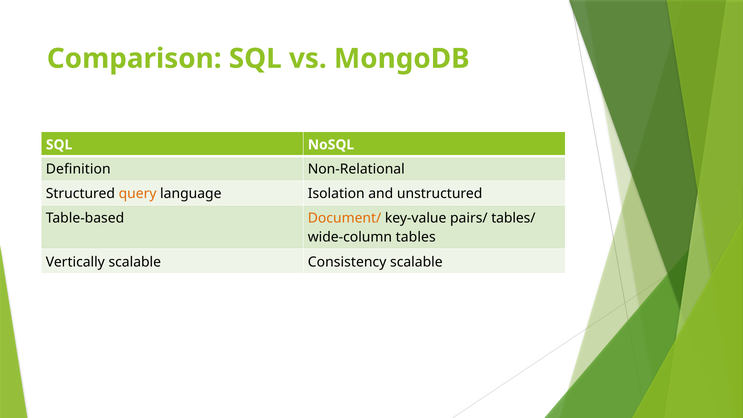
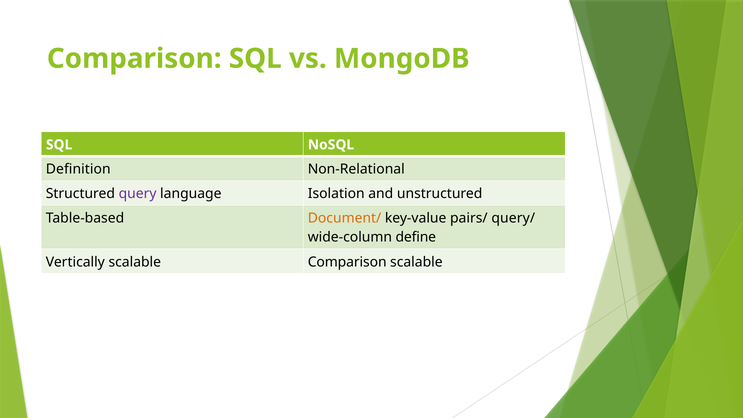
query colour: orange -> purple
tables/: tables/ -> query/
tables: tables -> define
scalable Consistency: Consistency -> Comparison
